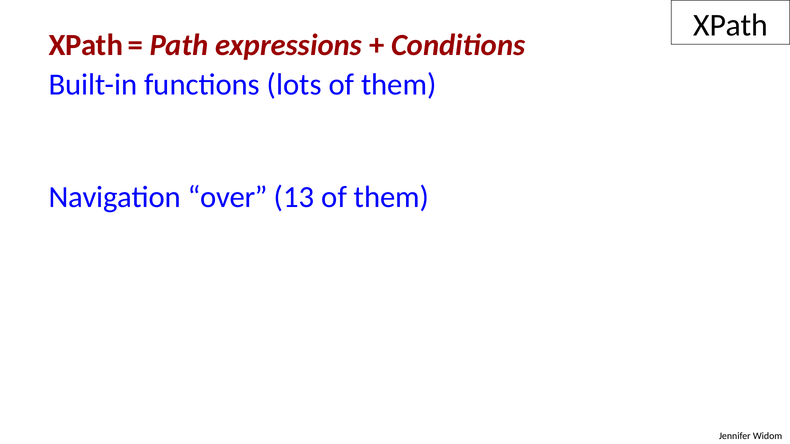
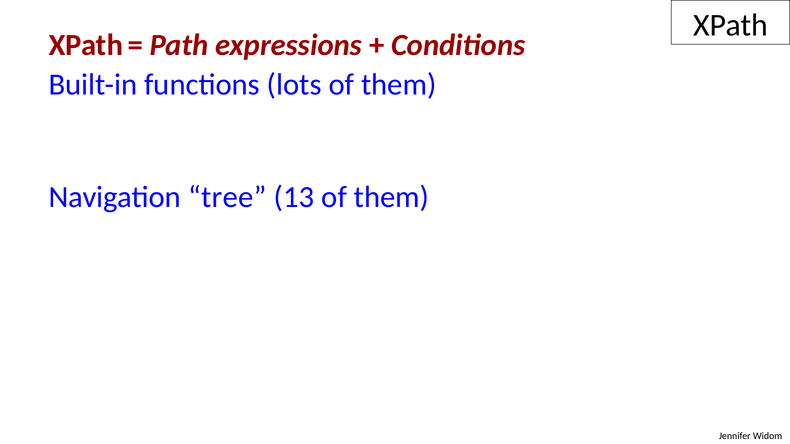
over: over -> tree
